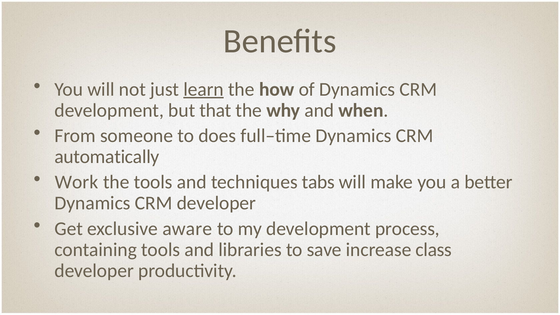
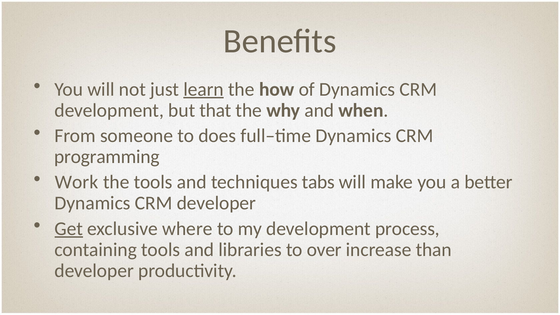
automatically: automatically -> programming
Get underline: none -> present
aware: aware -> where
save: save -> over
class: class -> than
